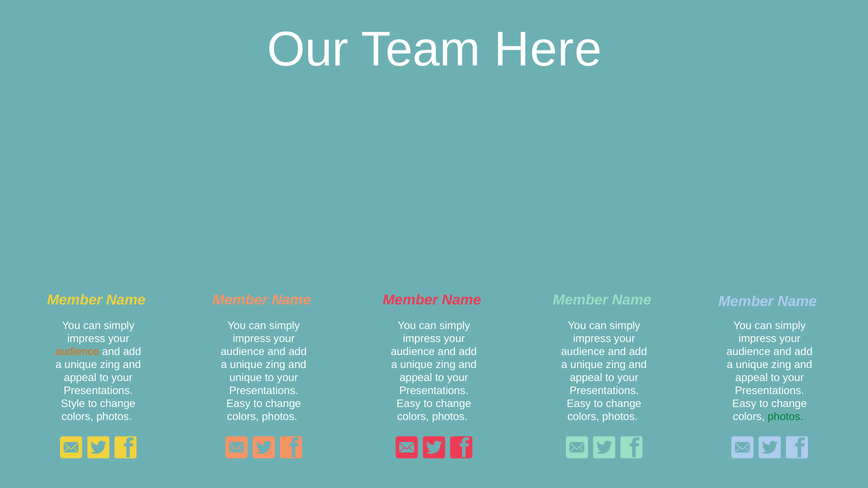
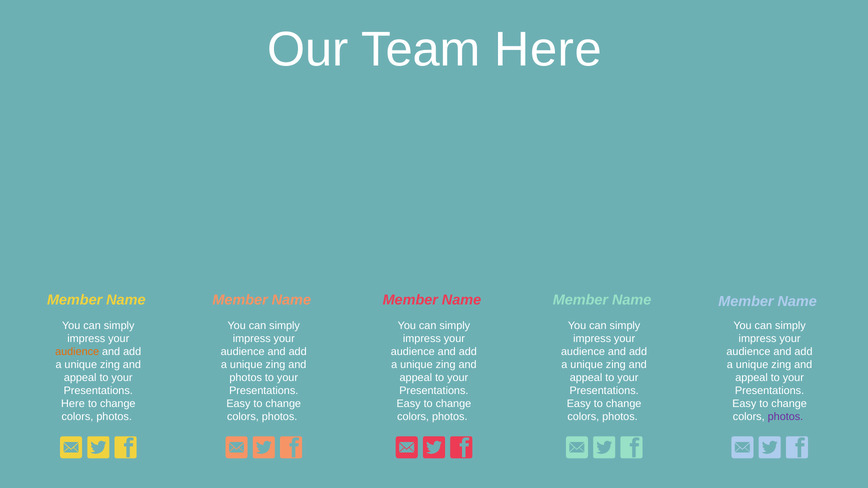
unique at (246, 378): unique -> photos
Style at (73, 404): Style -> Here
photos at (785, 417) colour: green -> purple
